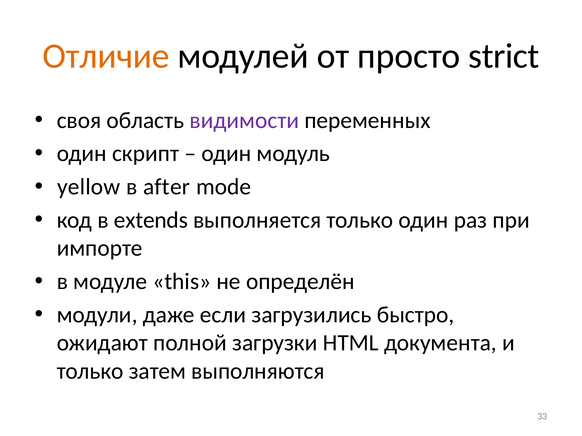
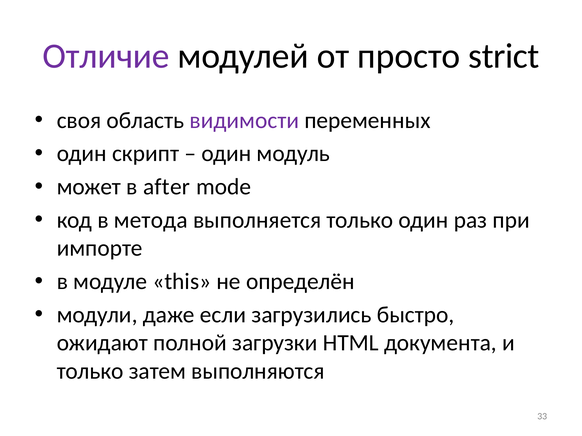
Отличие colour: orange -> purple
yellow: yellow -> может
extends: extends -> метода
